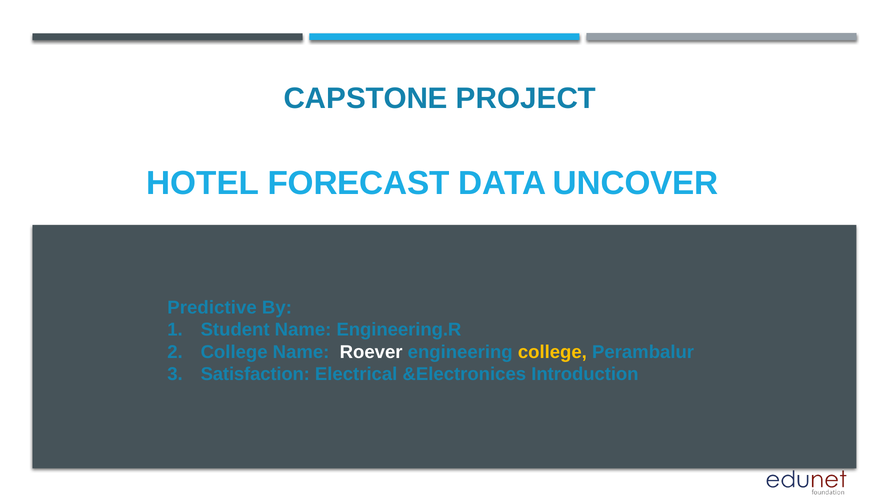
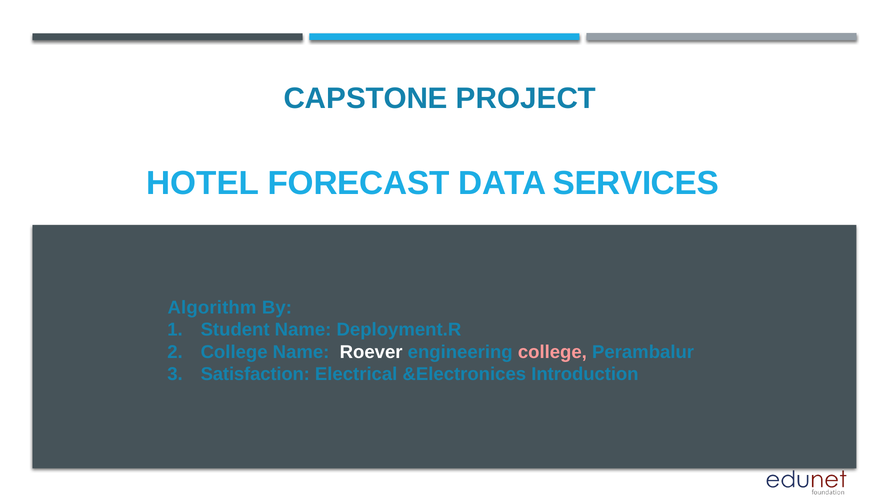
UNCOVER: UNCOVER -> SERVICES
Predictive: Predictive -> Algorithm
Engineering.R: Engineering.R -> Deployment.R
college at (552, 352) colour: yellow -> pink
